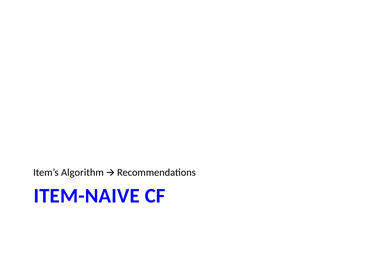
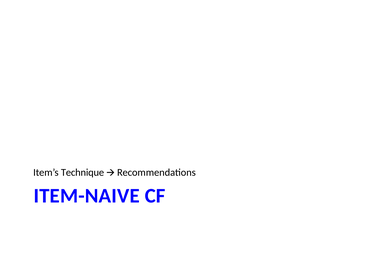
Algorithm: Algorithm -> Technique
